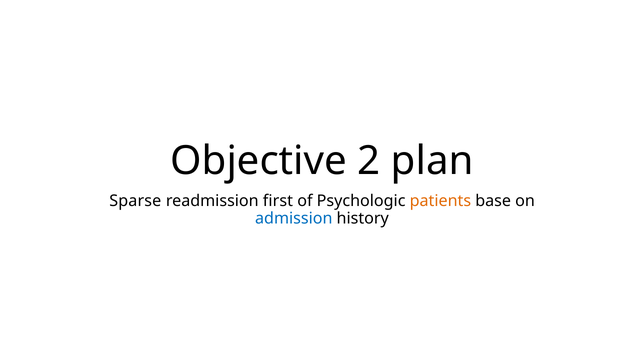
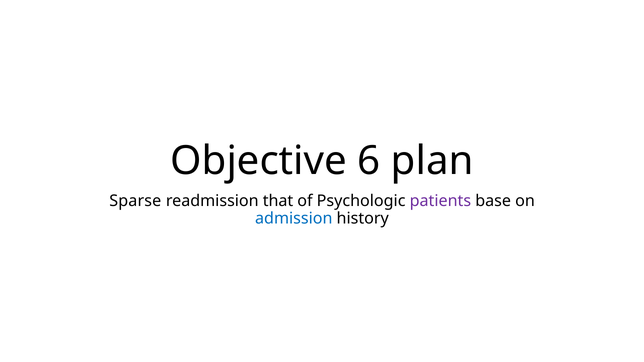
2: 2 -> 6
first: first -> that
patients colour: orange -> purple
